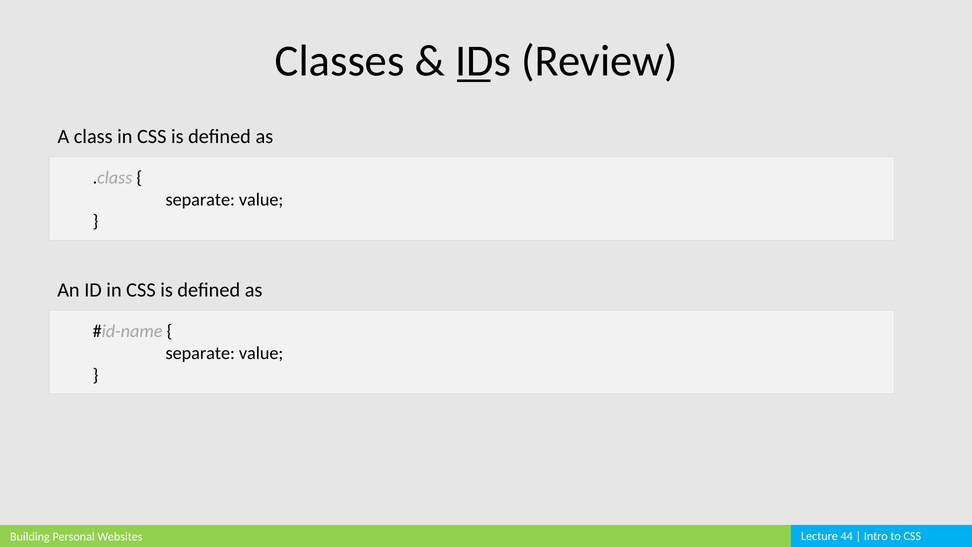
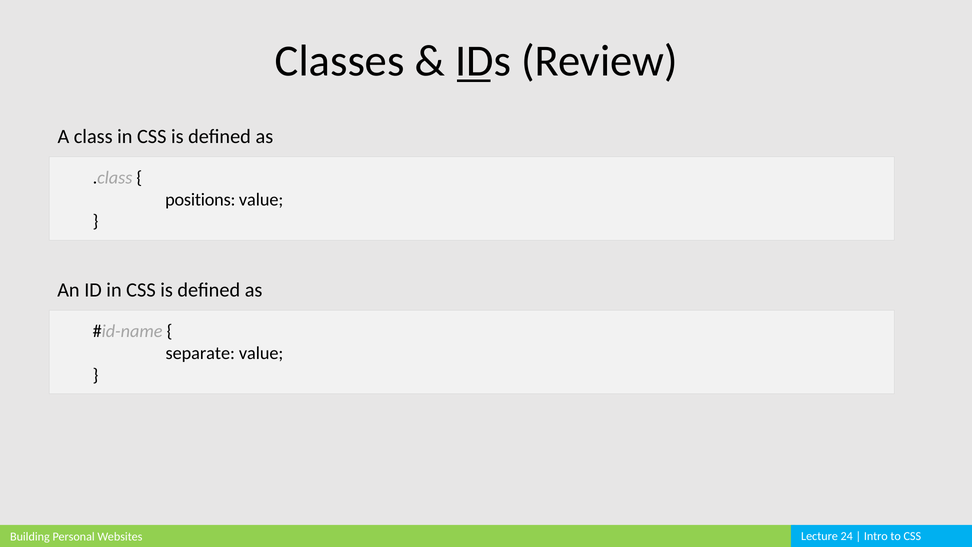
separate at (200, 199): separate -> positions
44: 44 -> 24
